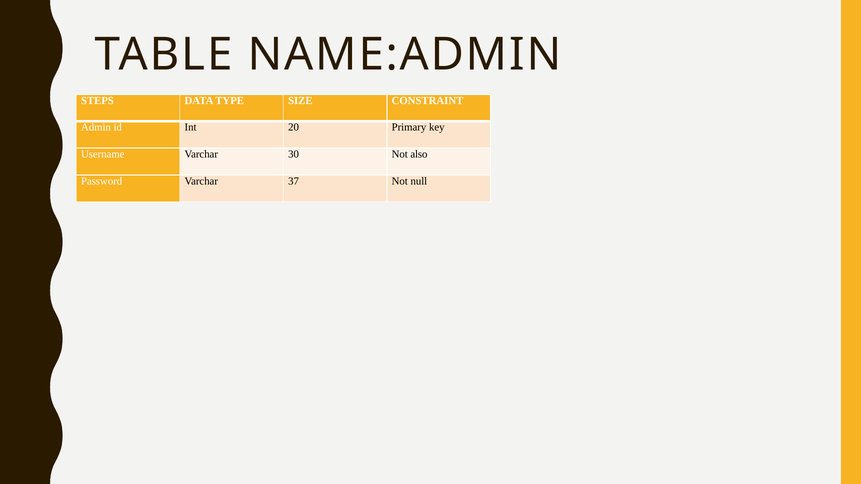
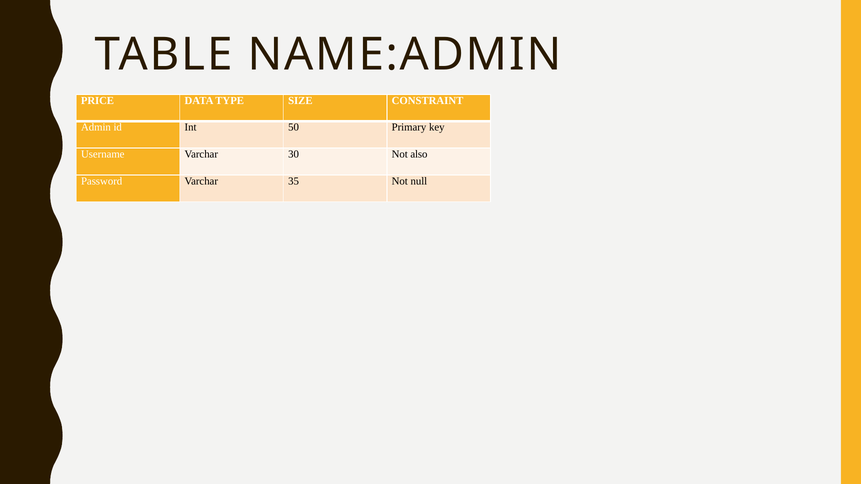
STEPS: STEPS -> PRICE
20: 20 -> 50
37: 37 -> 35
